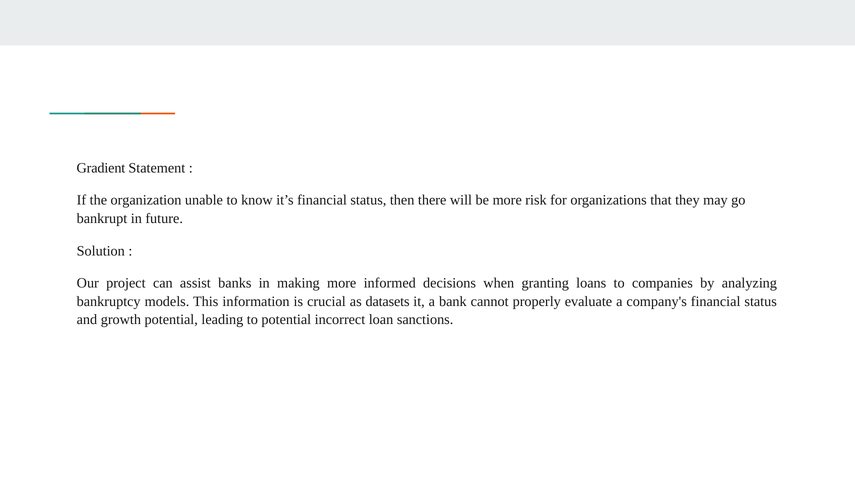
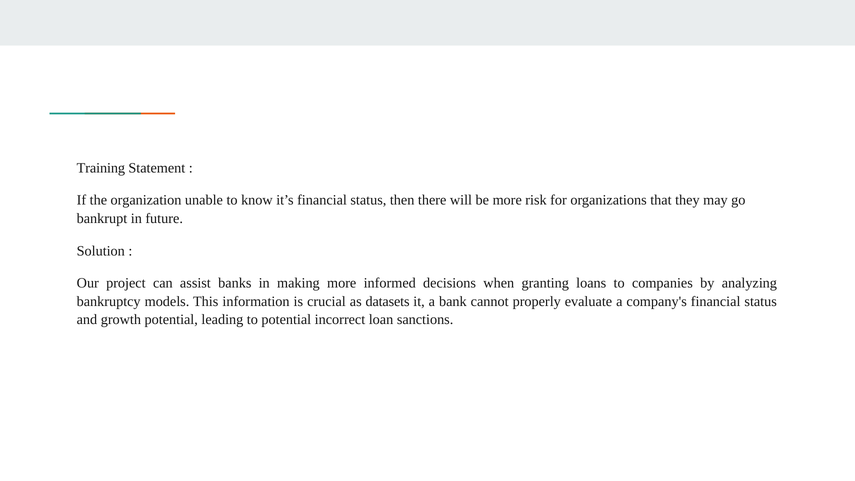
Gradient: Gradient -> Training
